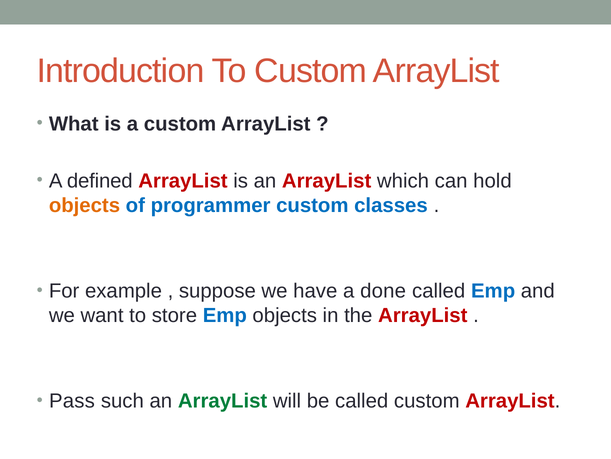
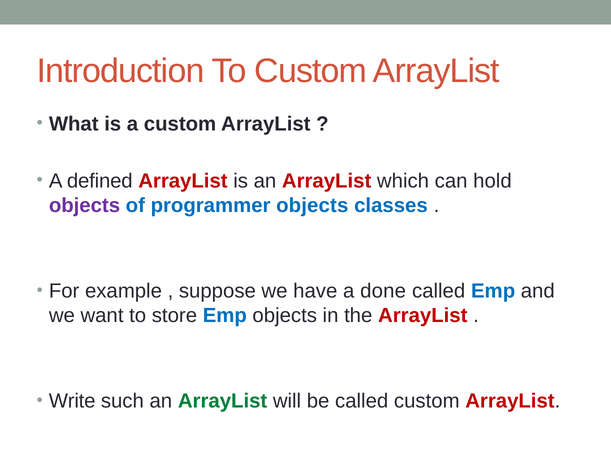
objects at (84, 205) colour: orange -> purple
programmer custom: custom -> objects
Pass: Pass -> Write
